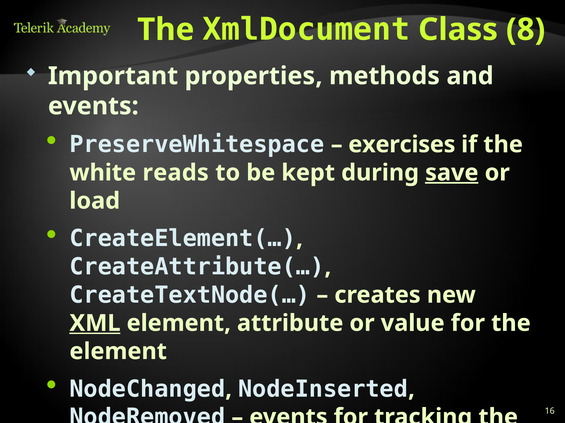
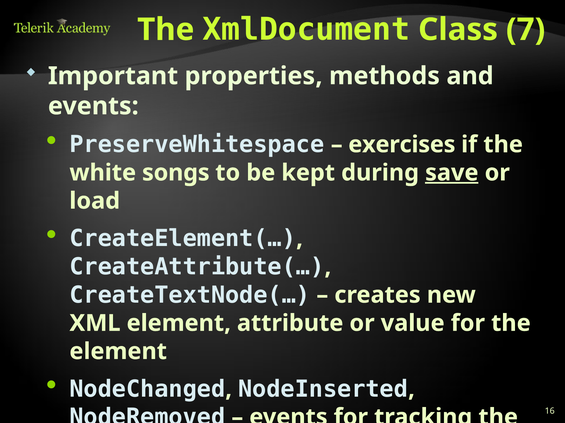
8: 8 -> 7
reads: reads -> songs
XML underline: present -> none
